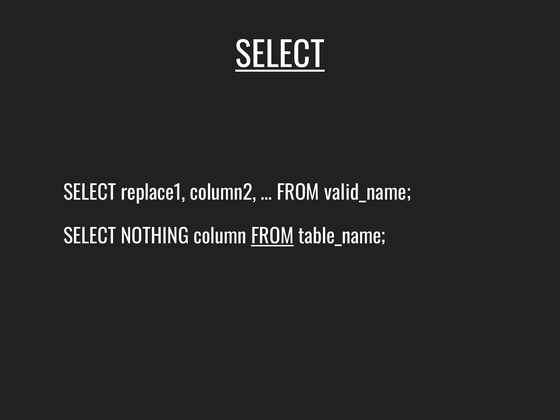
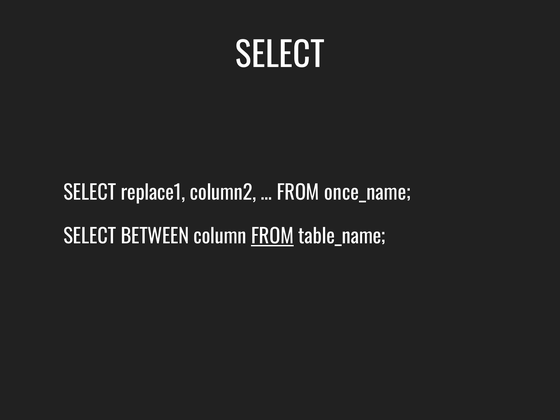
SELECT at (280, 56) underline: present -> none
valid_name: valid_name -> once_name
NOTHING: NOTHING -> BETWEEN
